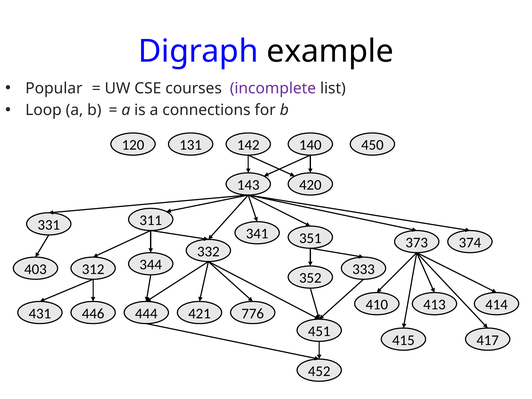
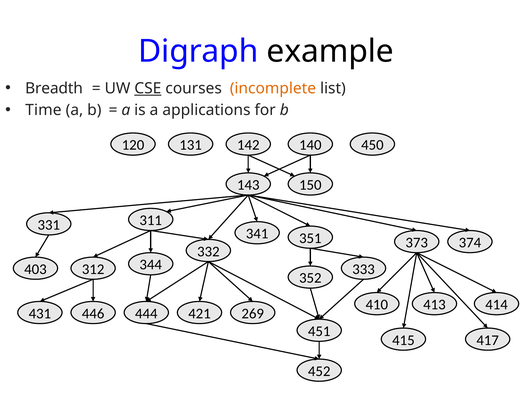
Popular: Popular -> Breadth
CSE underline: none -> present
incomplete colour: purple -> orange
Loop: Loop -> Time
connections: connections -> applications
420: 420 -> 150
776: 776 -> 269
